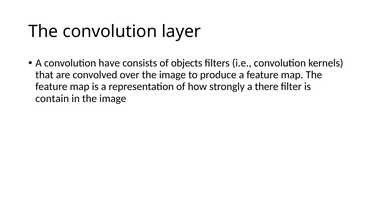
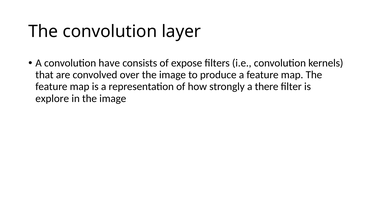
objects: objects -> expose
contain: contain -> explore
